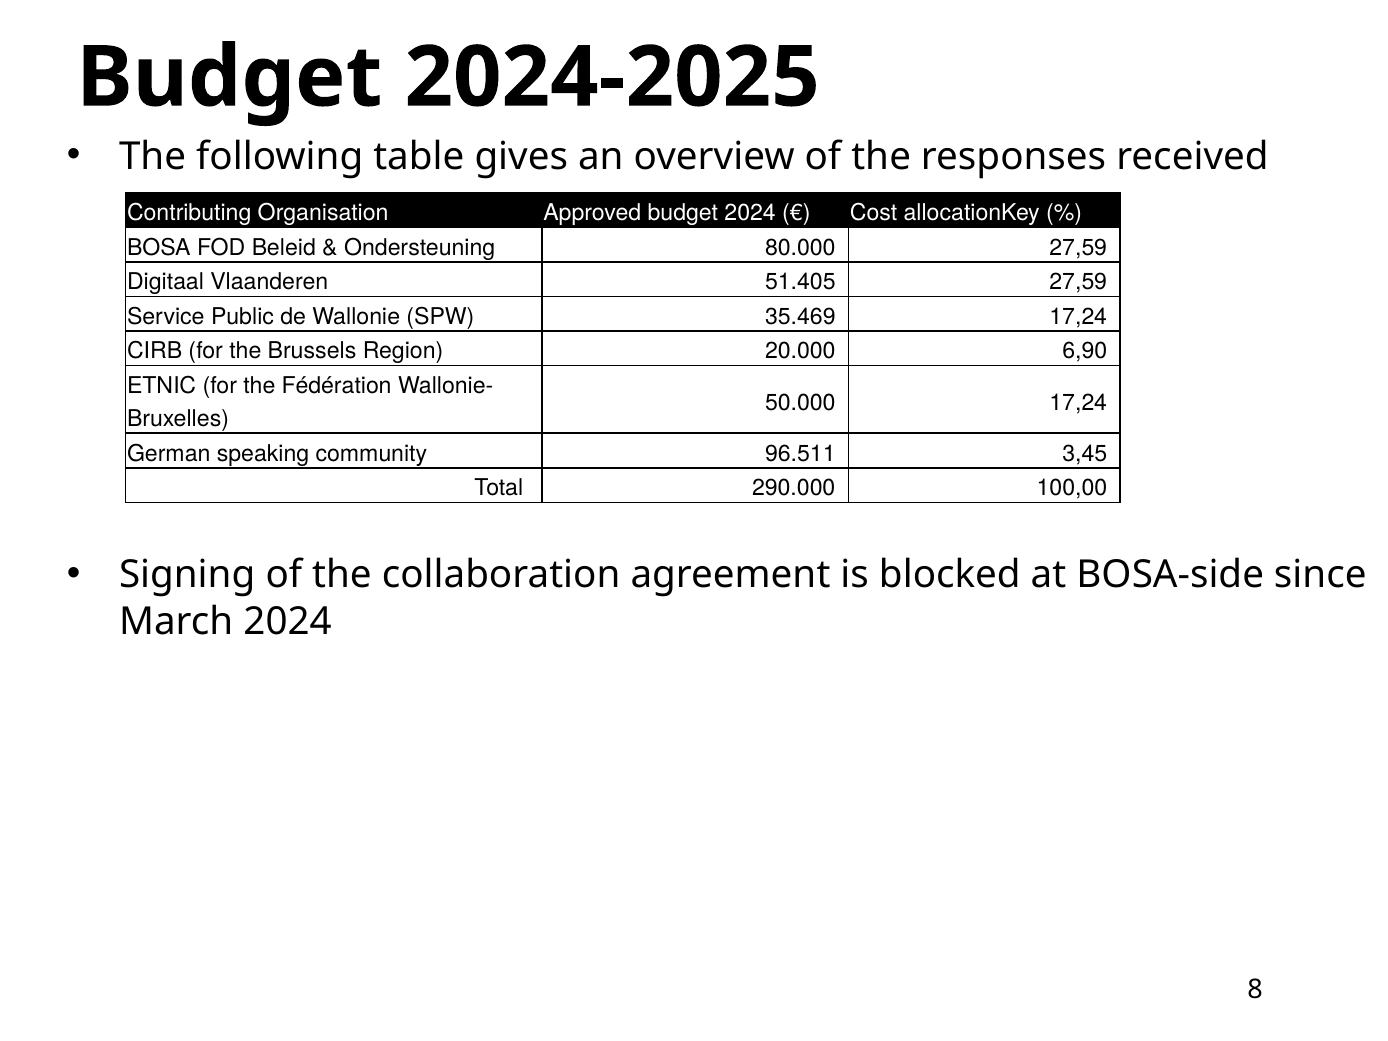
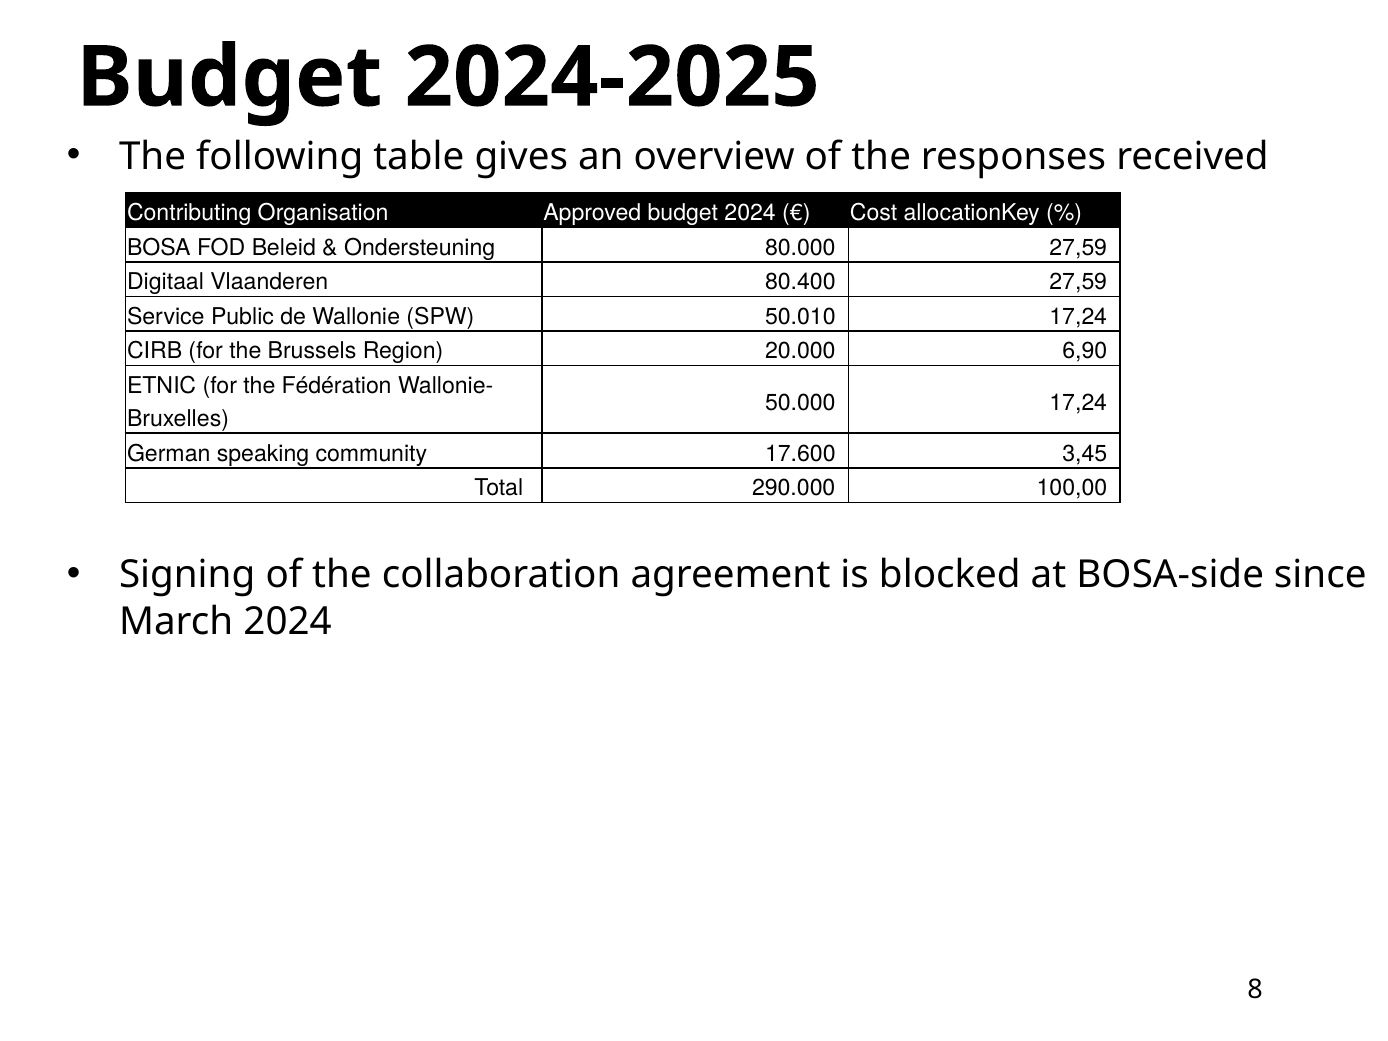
51.405: 51.405 -> 80.400
35.469: 35.469 -> 50.010
96.511: 96.511 -> 17.600
